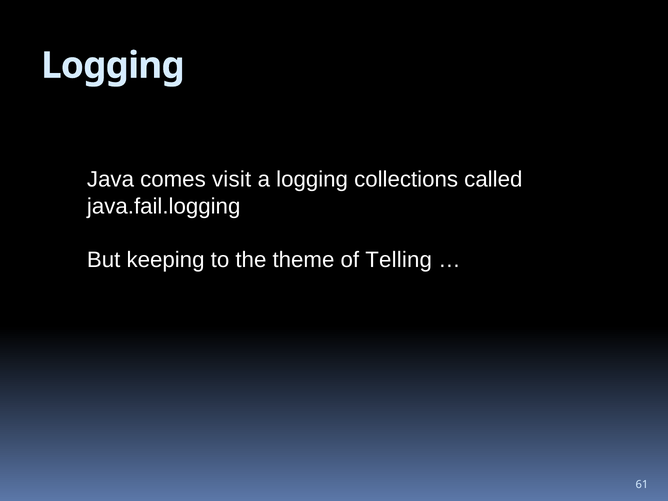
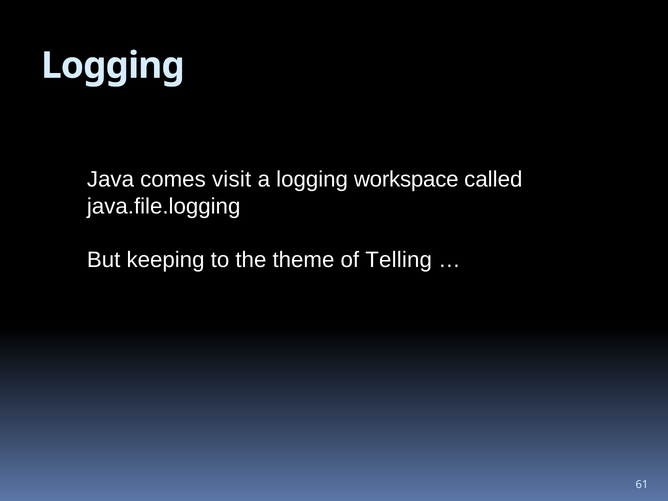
collections: collections -> workspace
java.fail.logging: java.fail.logging -> java.file.logging
